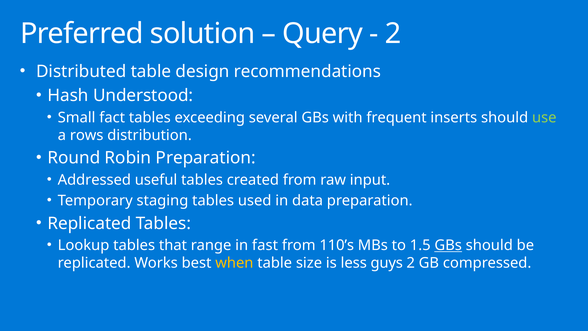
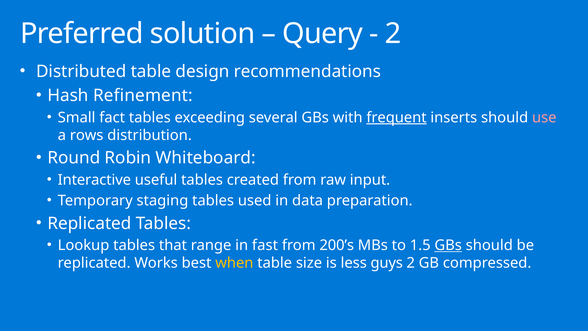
Understood: Understood -> Refinement
frequent underline: none -> present
use colour: light green -> pink
Robin Preparation: Preparation -> Whiteboard
Addressed: Addressed -> Interactive
110’s: 110’s -> 200’s
